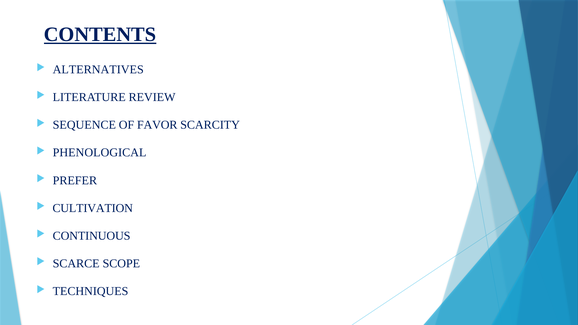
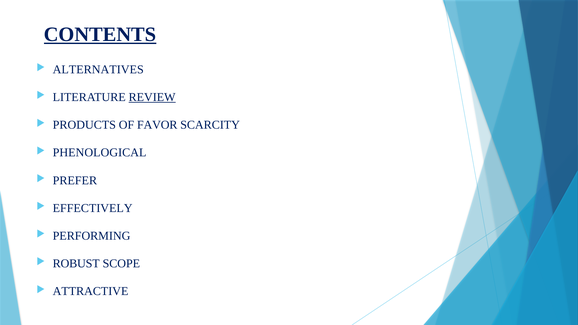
REVIEW underline: none -> present
SEQUENCE: SEQUENCE -> PRODUCTS
CULTIVATION: CULTIVATION -> EFFECTIVELY
CONTINUOUS: CONTINUOUS -> PERFORMING
SCARCE: SCARCE -> ROBUST
TECHNIQUES: TECHNIQUES -> ATTRACTIVE
